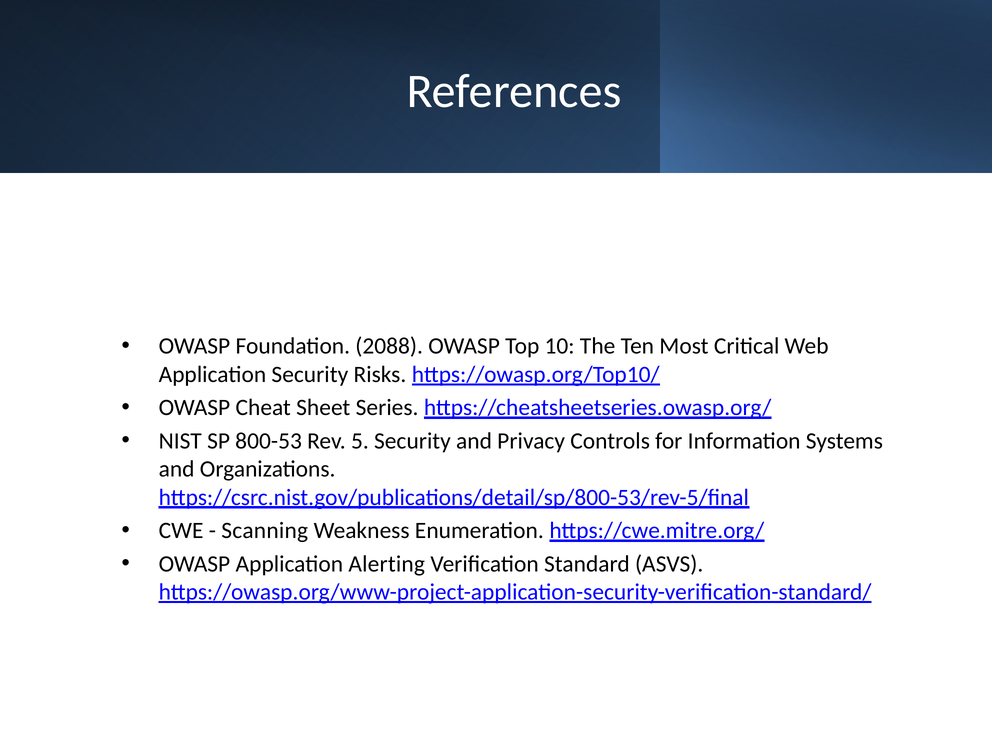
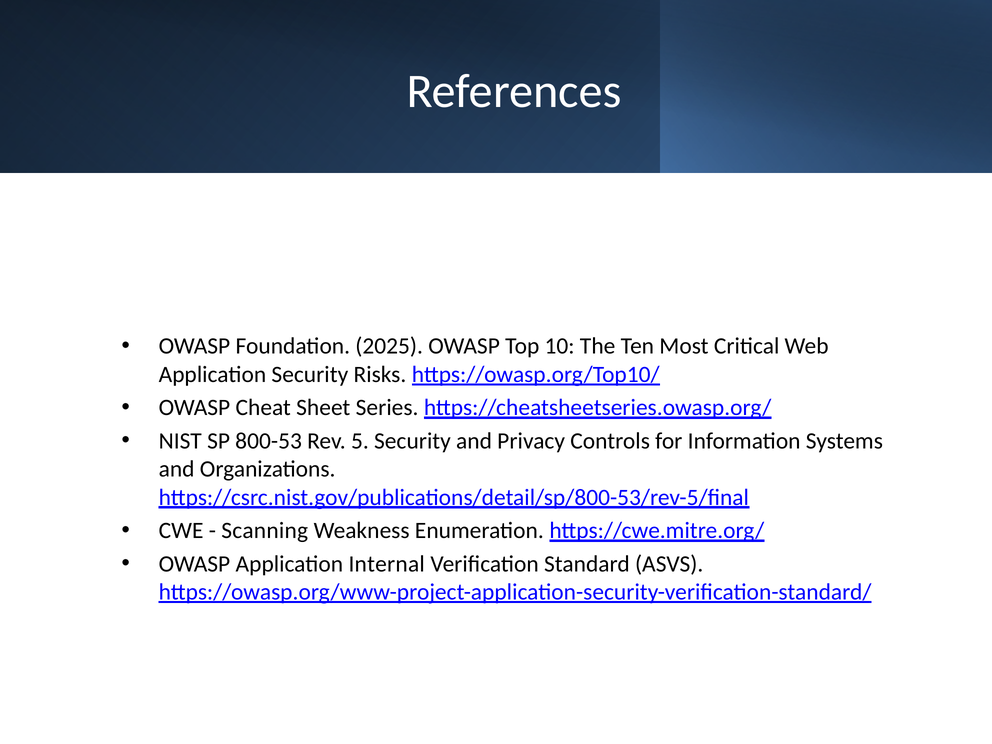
2088: 2088 -> 2025
Alerting: Alerting -> Internal
